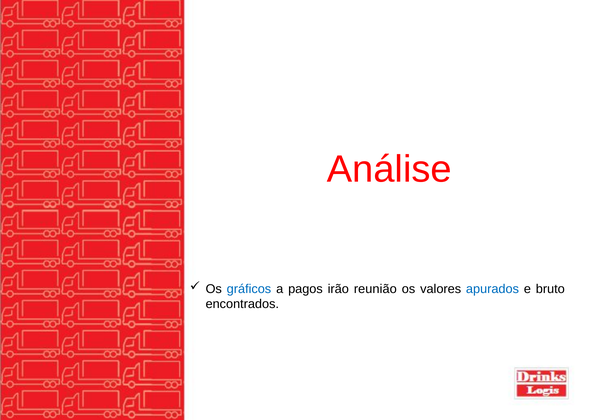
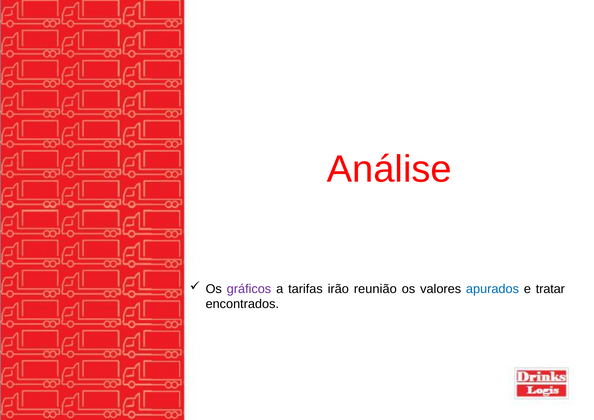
gráficos colour: blue -> purple
pagos: pagos -> tarifas
bruto: bruto -> tratar
